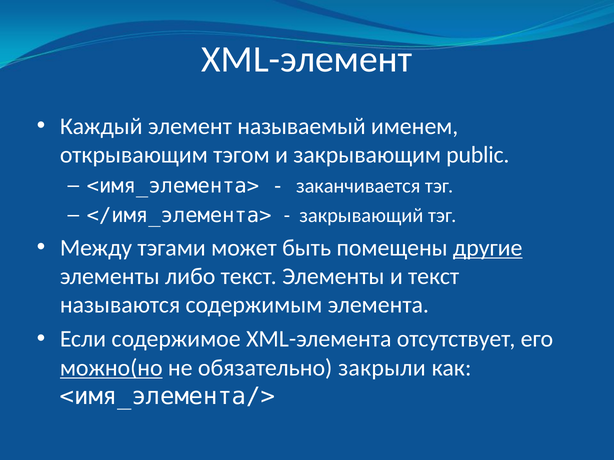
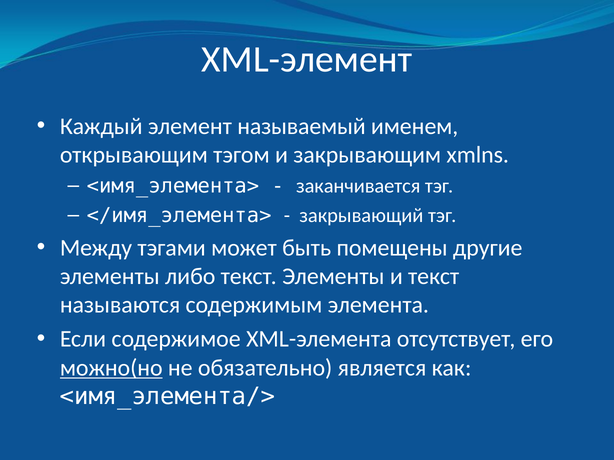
public: public -> xmlns
другие underline: present -> none
закрыли: закрыли -> является
